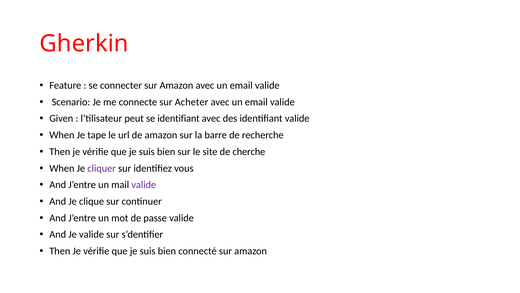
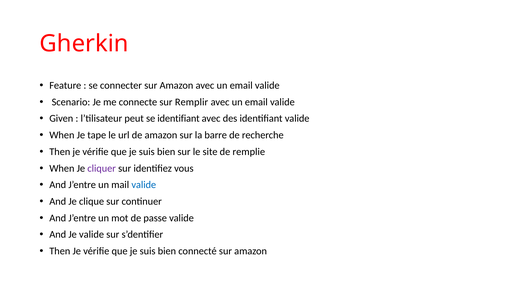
Acheter: Acheter -> Remplir
cherche: cherche -> remplie
valide at (144, 185) colour: purple -> blue
